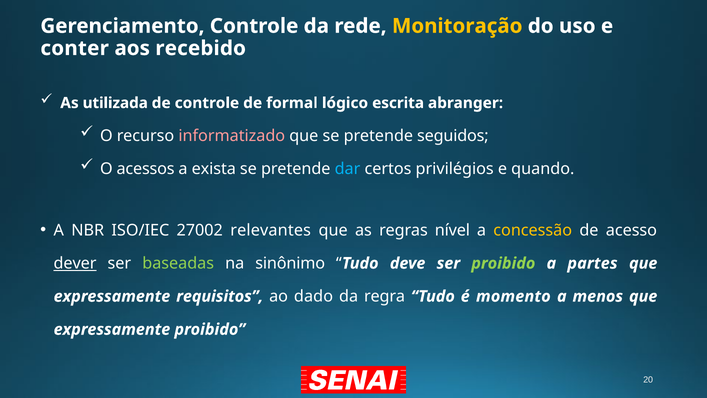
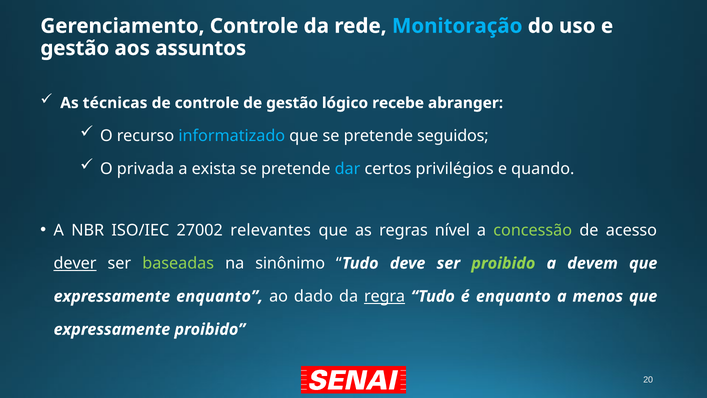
Monitoração colour: yellow -> light blue
conter at (75, 48): conter -> gestão
recebido: recebido -> assuntos
utilizada: utilizada -> técnicas
de formal: formal -> gestão
escrita: escrita -> recebe
informatizado colour: pink -> light blue
acessos: acessos -> privada
concessão colour: yellow -> light green
partes: partes -> devem
expressamente requisitos: requisitos -> enquanto
regra underline: none -> present
é momento: momento -> enquanto
